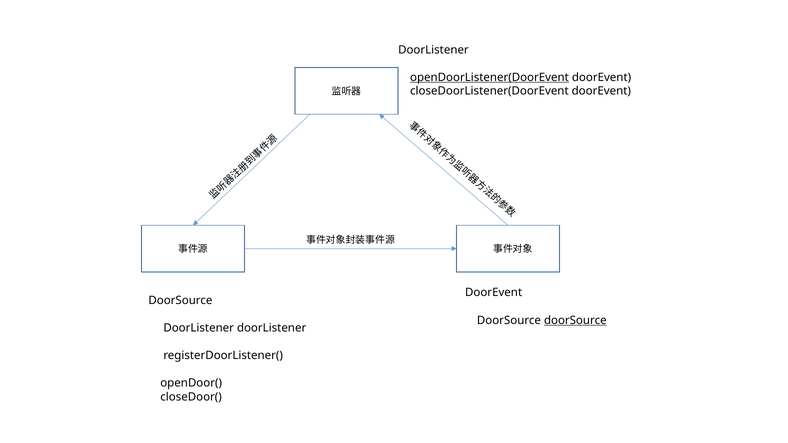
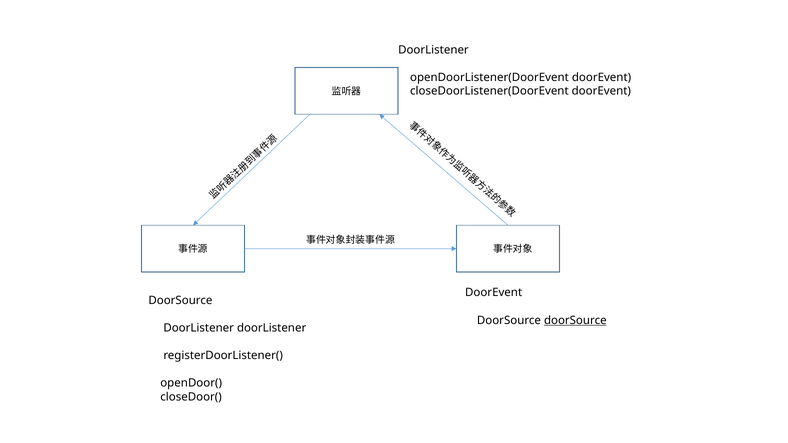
openDoorListener(DoorEvent underline: present -> none
